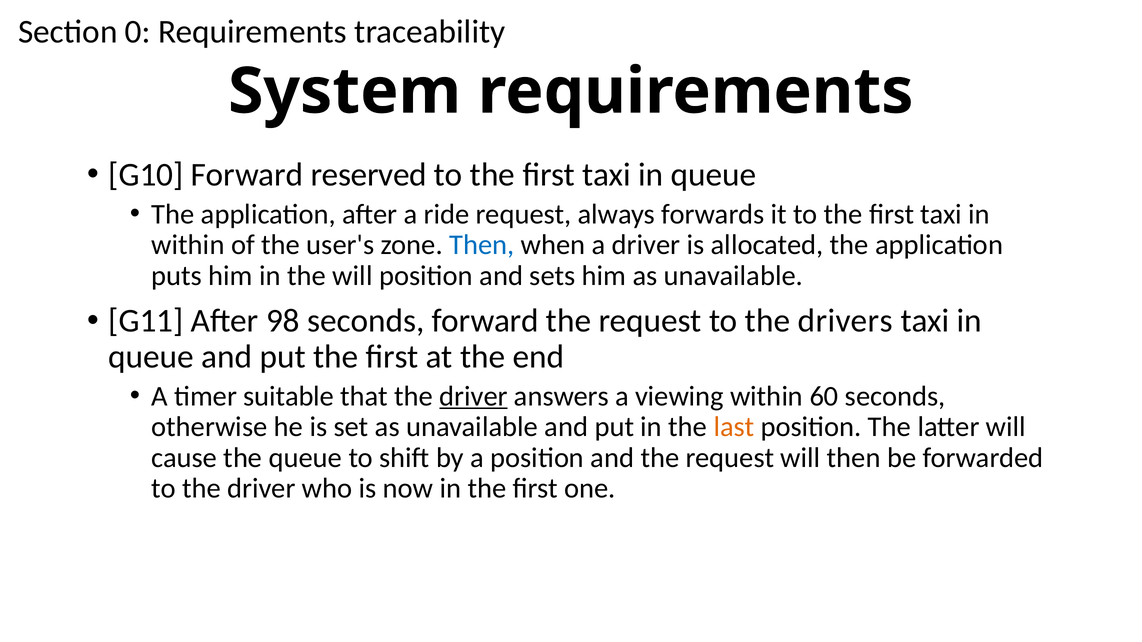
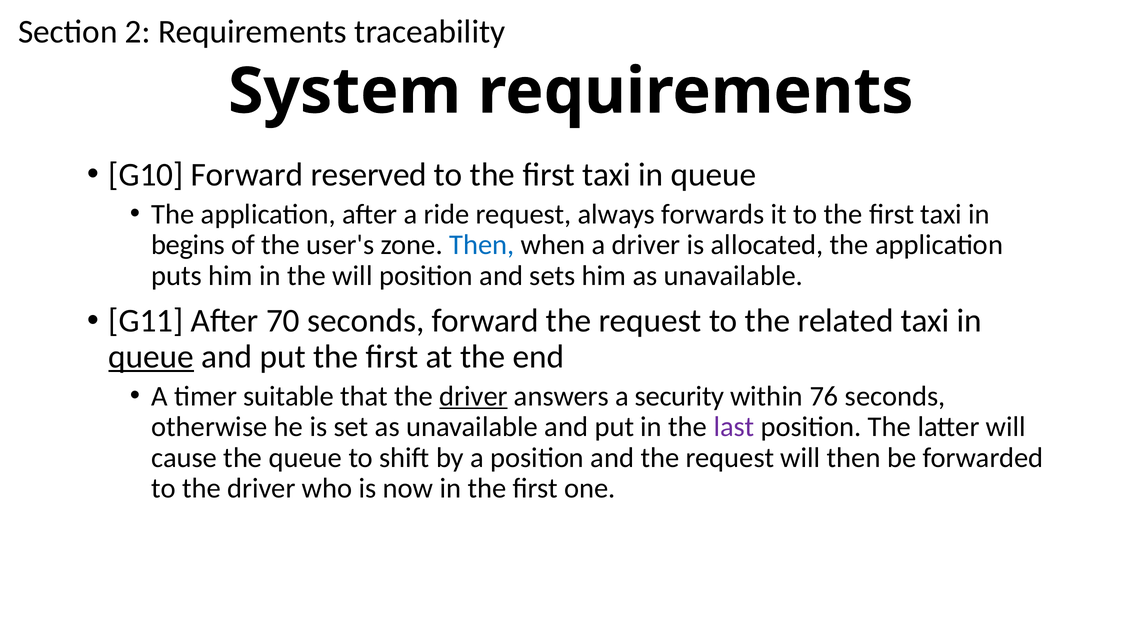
0: 0 -> 2
within at (188, 245): within -> begins
98: 98 -> 70
drivers: drivers -> related
queue at (151, 357) underline: none -> present
viewing: viewing -> security
60: 60 -> 76
last colour: orange -> purple
